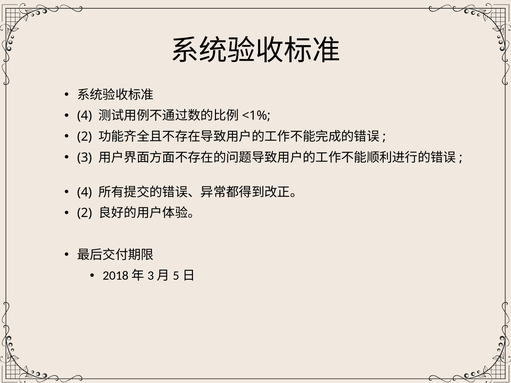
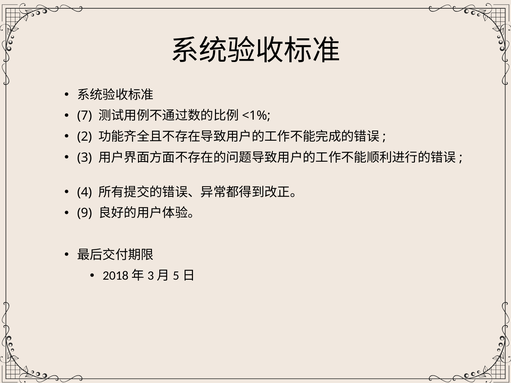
4 at (85, 116): 4 -> 7
2 at (85, 213): 2 -> 9
